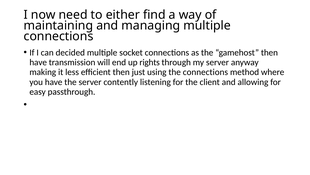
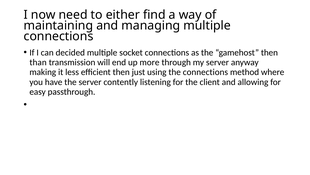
have at (38, 62): have -> than
rights: rights -> more
